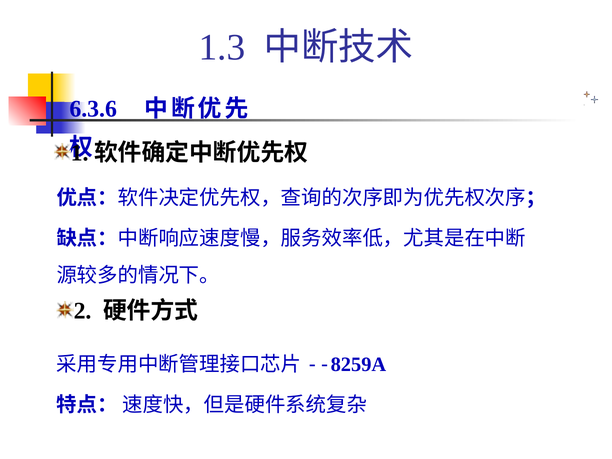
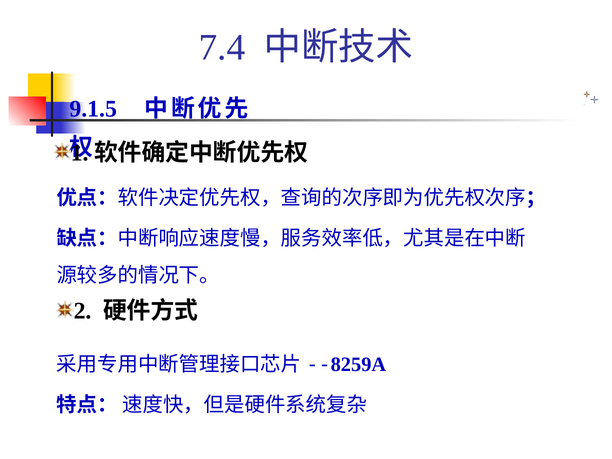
1.3: 1.3 -> 7.4
6.3.6: 6.3.6 -> 9.1.5
